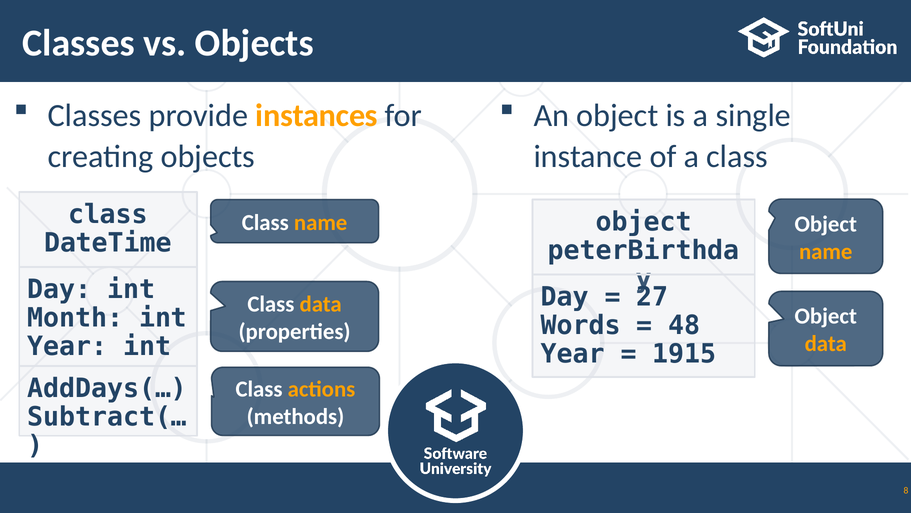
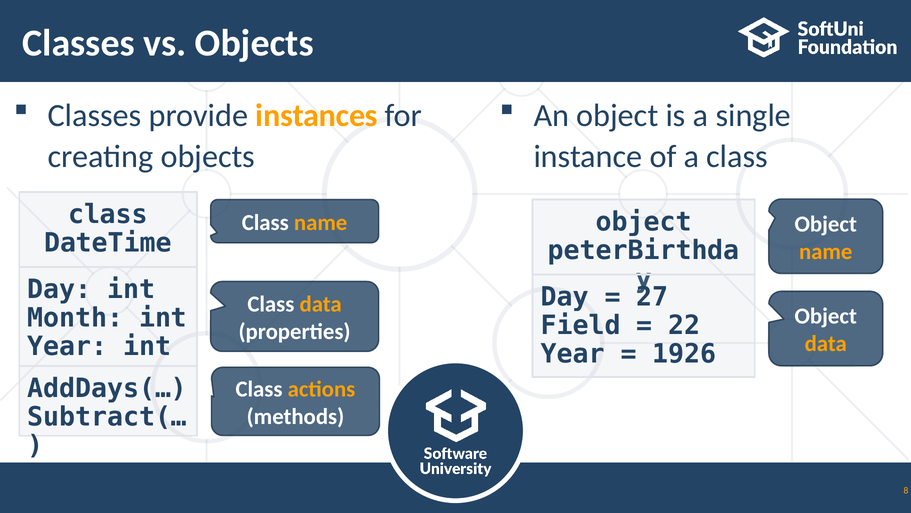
Words: Words -> Field
48: 48 -> 22
1915: 1915 -> 1926
